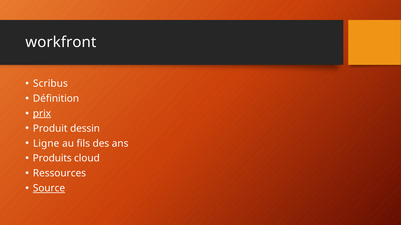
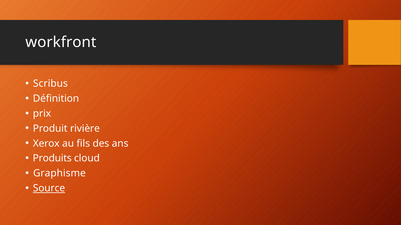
prix underline: present -> none
dessin: dessin -> rivière
Ligne: Ligne -> Xerox
Ressources: Ressources -> Graphisme
